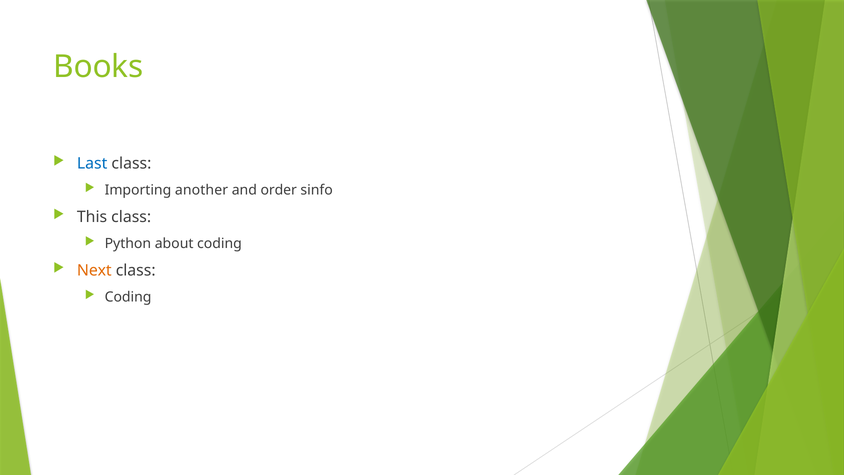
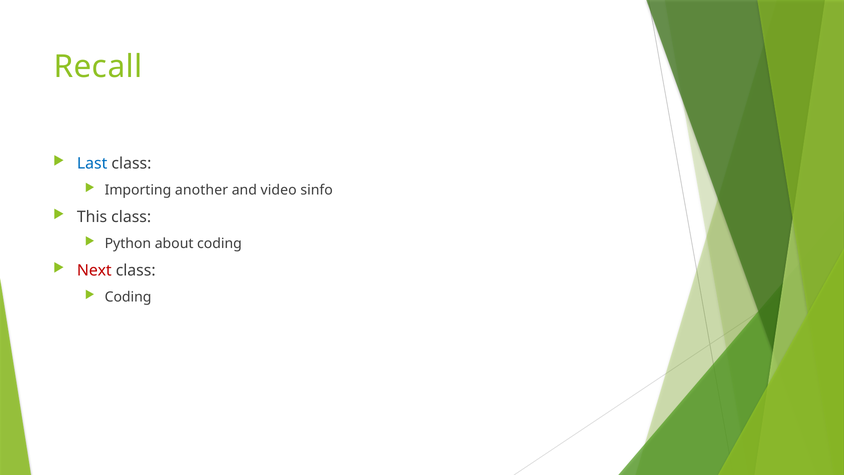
Books: Books -> Recall
order: order -> video
Next colour: orange -> red
